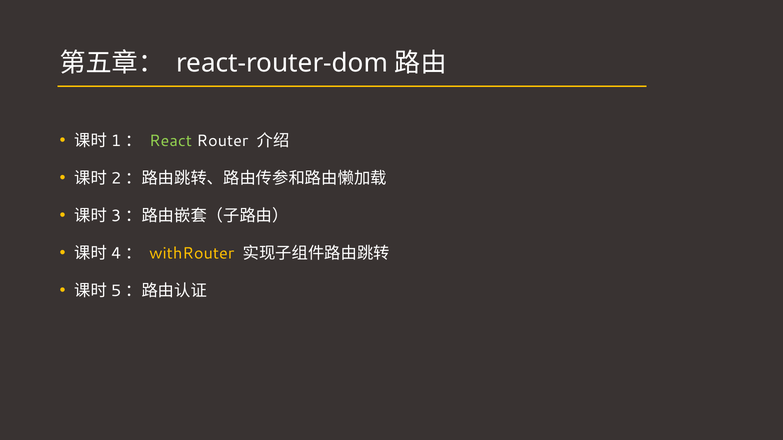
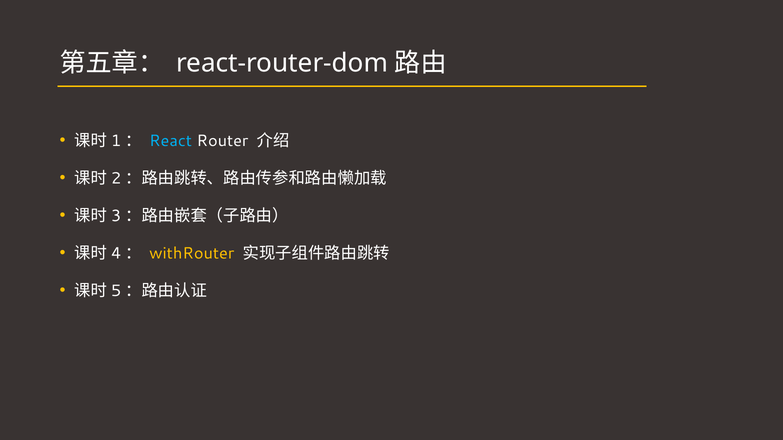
React colour: light green -> light blue
